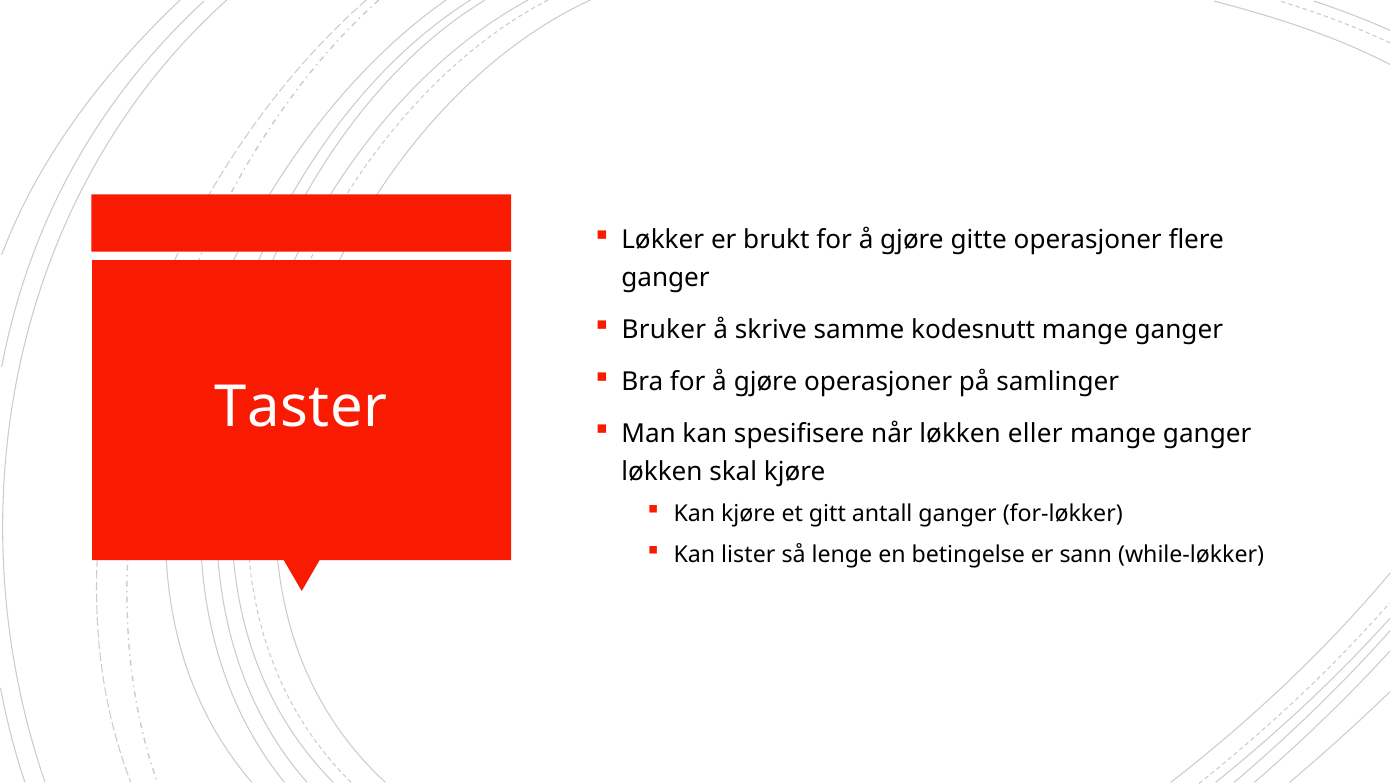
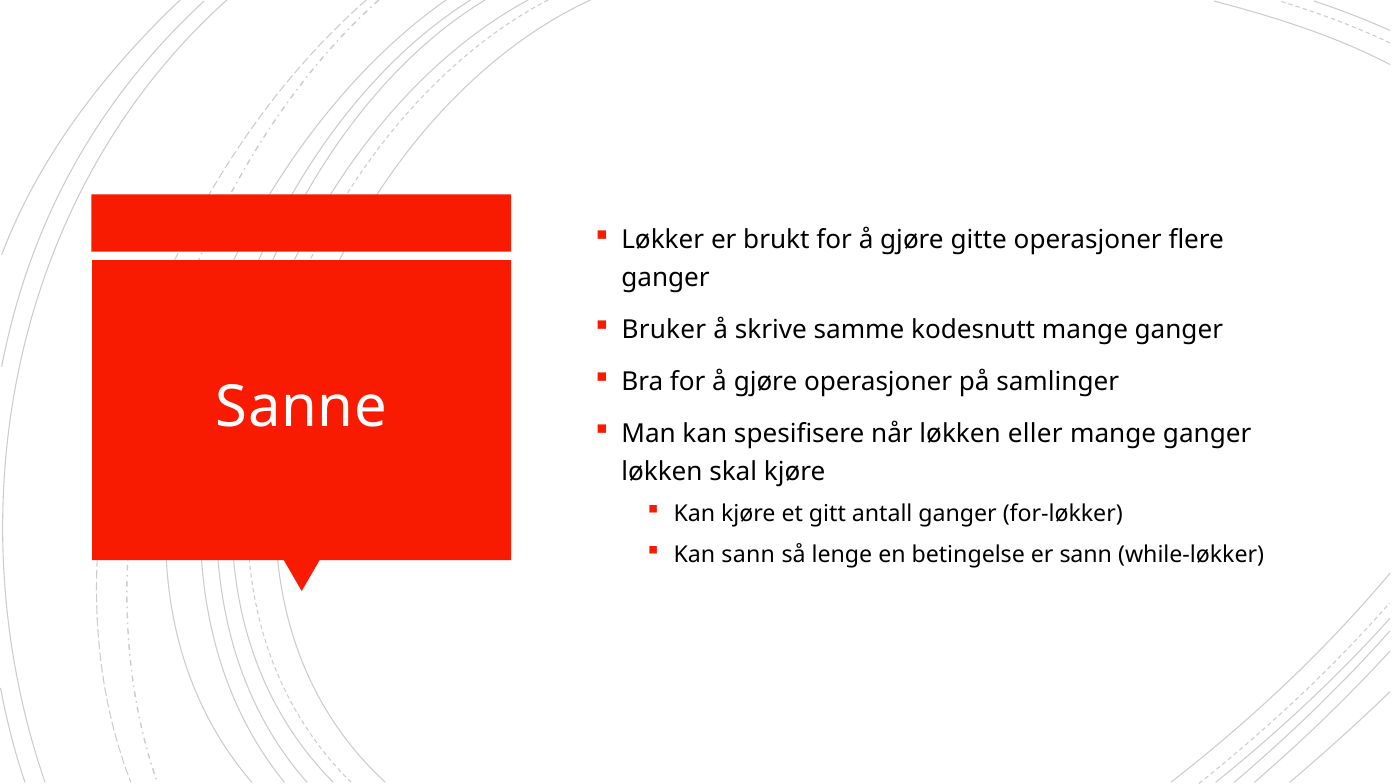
Taster: Taster -> Sanne
Kan lister: lister -> sann
